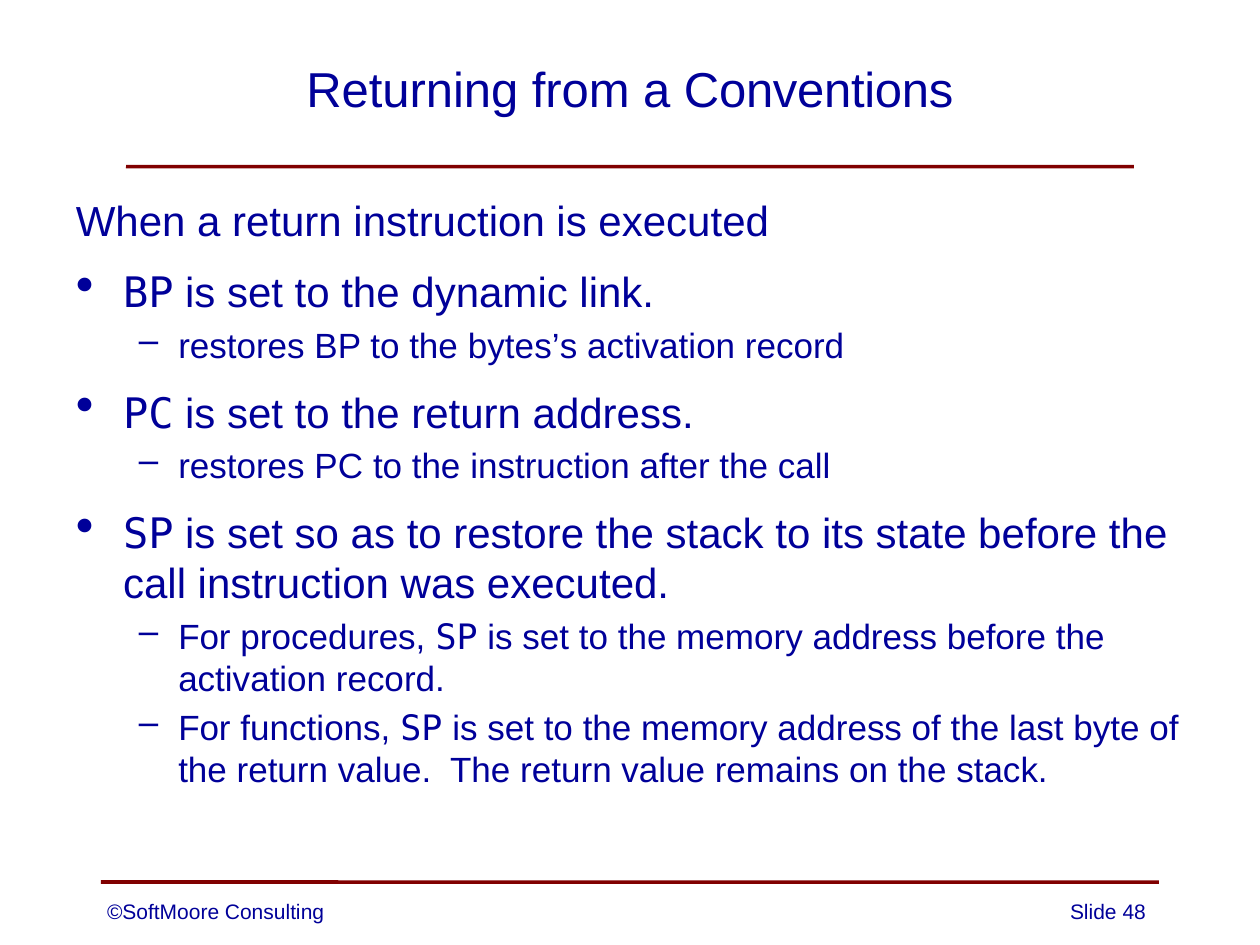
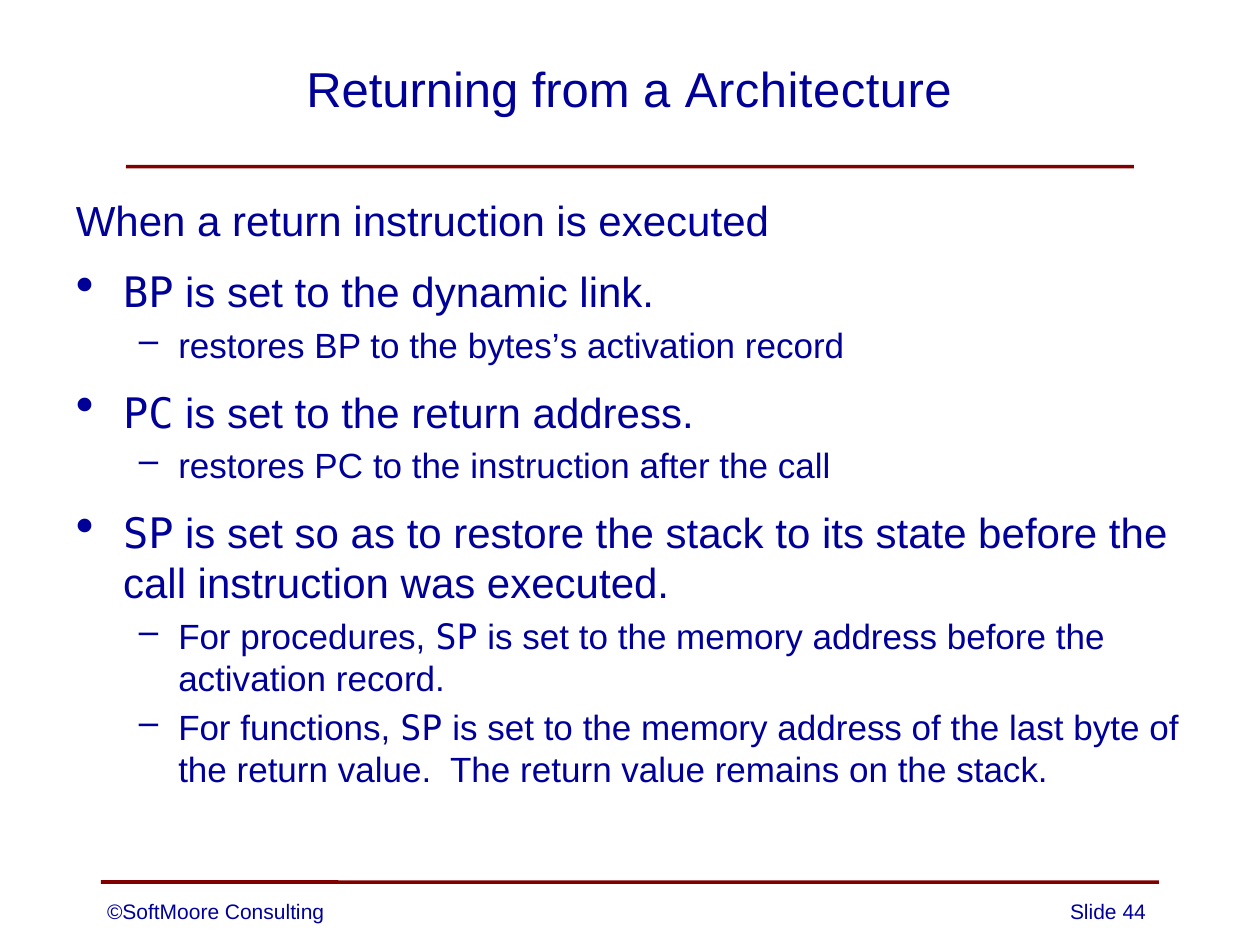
Conventions: Conventions -> Architecture
48: 48 -> 44
